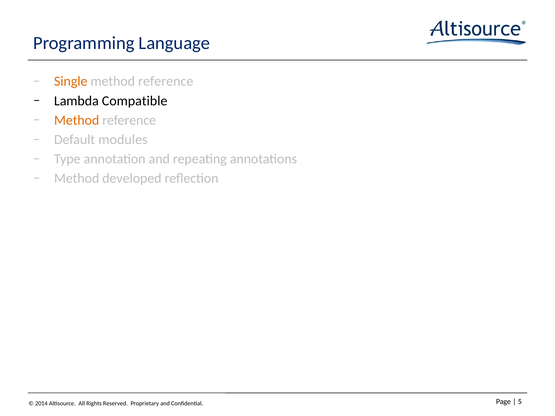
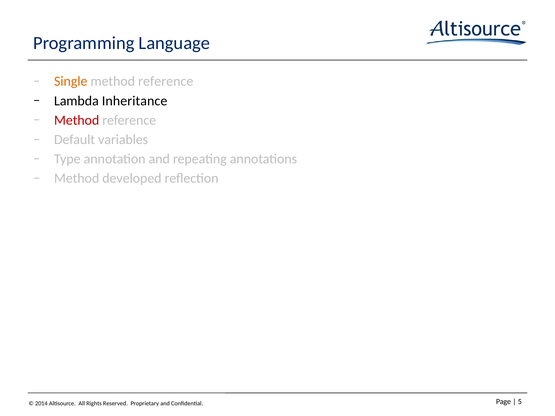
Compatible: Compatible -> Inheritance
Method at (77, 120) colour: orange -> red
modules: modules -> variables
